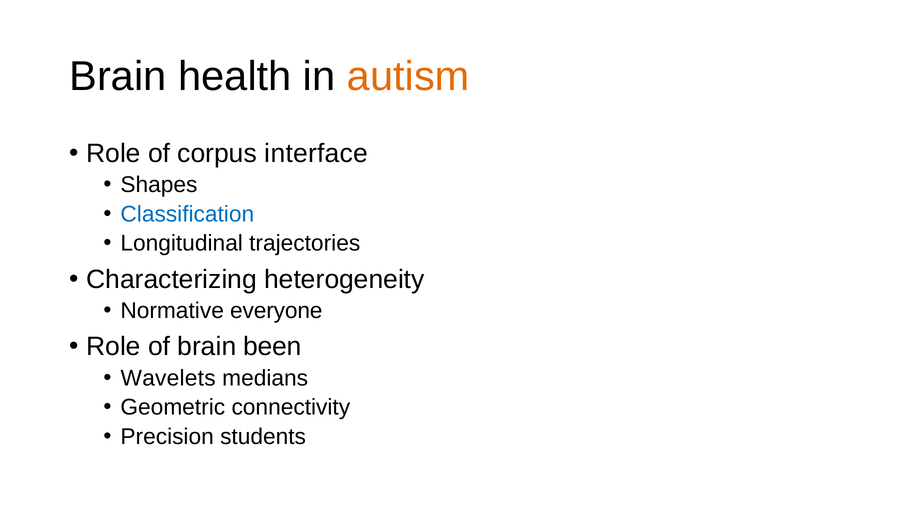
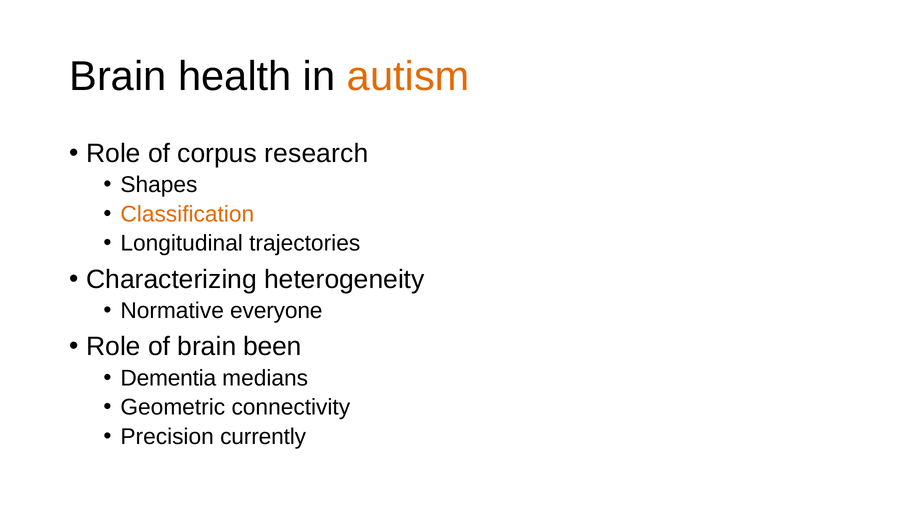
interface: interface -> research
Classification colour: blue -> orange
Wavelets: Wavelets -> Dementia
students: students -> currently
